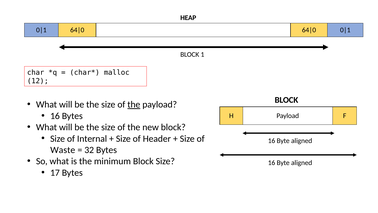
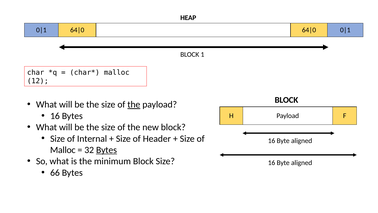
Waste at (63, 150): Waste -> Malloc
Bytes at (107, 150) underline: none -> present
17: 17 -> 66
